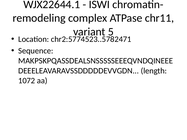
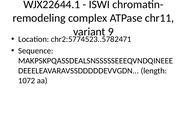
5: 5 -> 9
